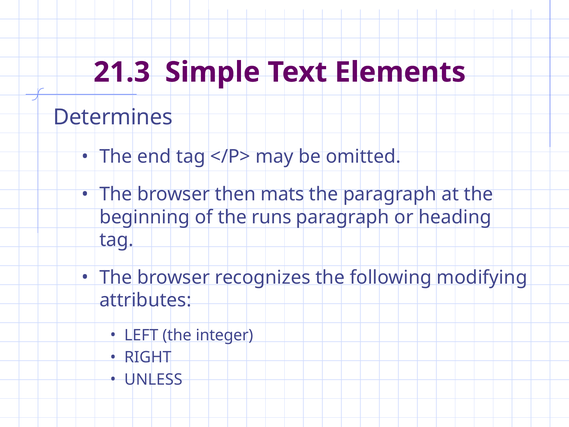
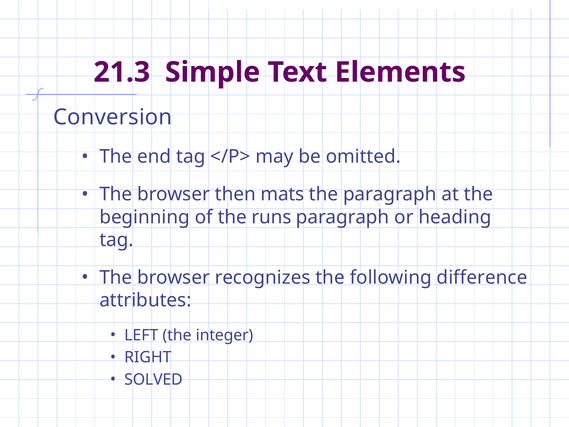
Determines: Determines -> Conversion
modifying: modifying -> difference
UNLESS: UNLESS -> SOLVED
